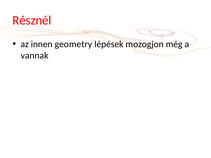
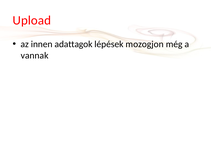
Résznél: Résznél -> Upload
geometry: geometry -> adattagok
